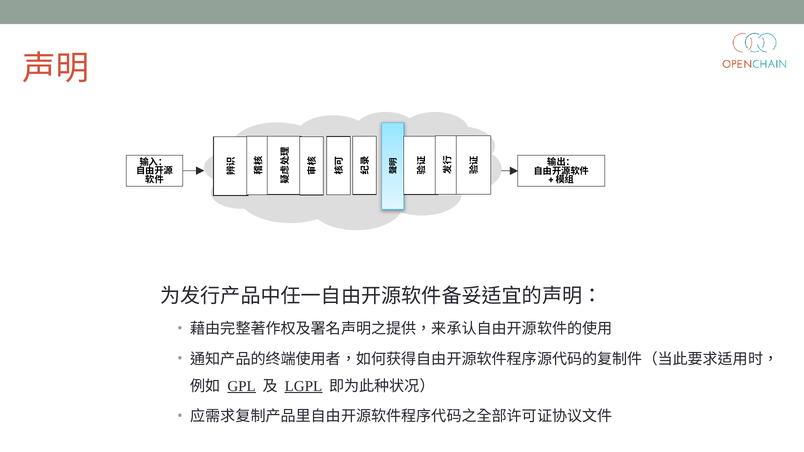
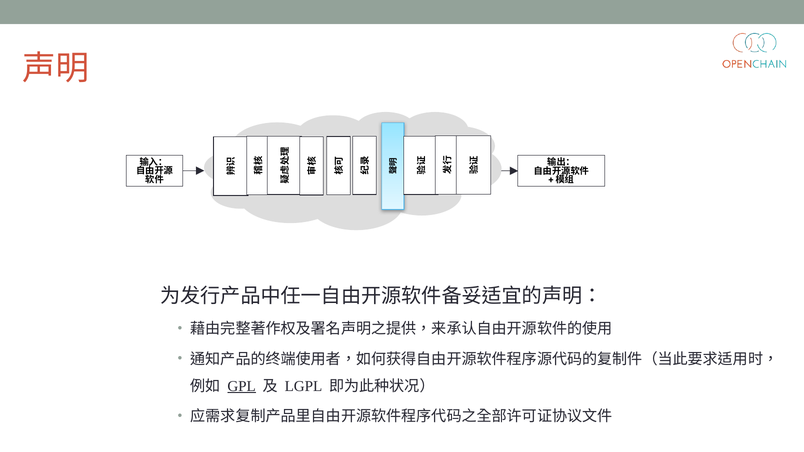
LGPL underline: present -> none
